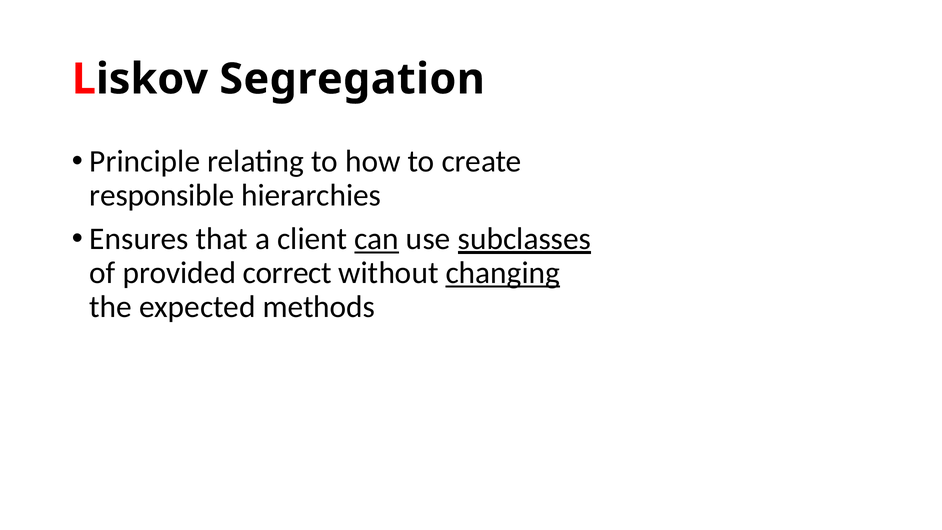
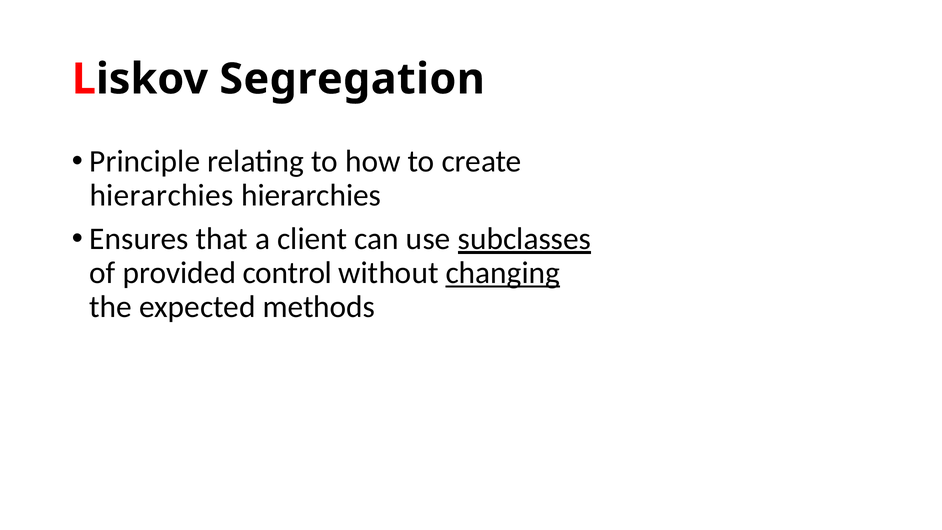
responsible at (162, 195): responsible -> hierarchies
can underline: present -> none
correct: correct -> control
